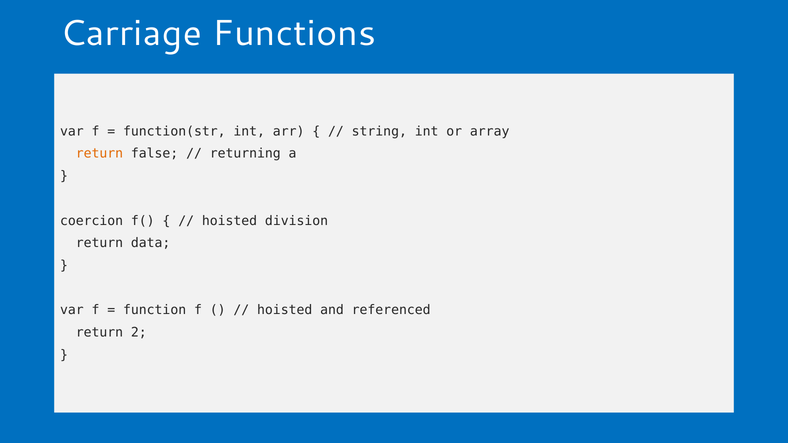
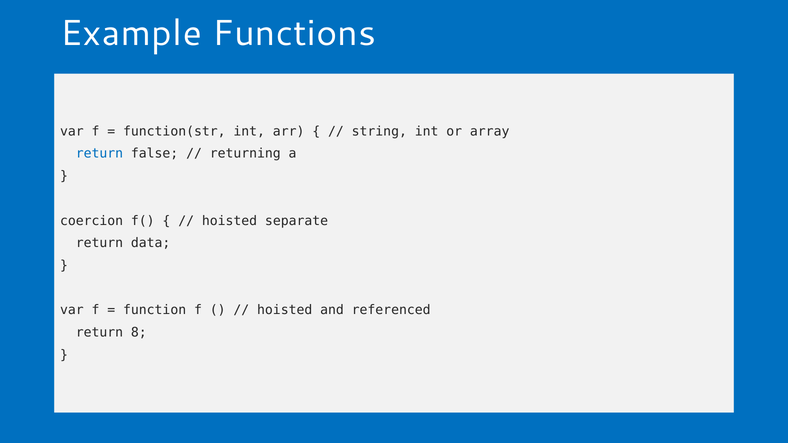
Carriage: Carriage -> Example
return at (99, 154) colour: orange -> blue
division: division -> separate
2: 2 -> 8
